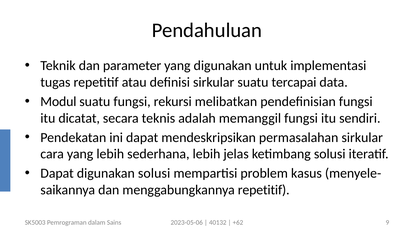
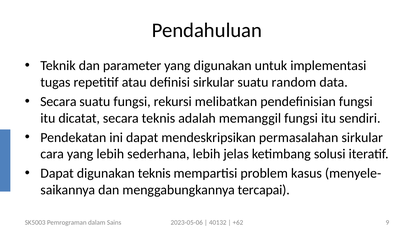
tercapai: tercapai -> random
Modul at (58, 102): Modul -> Secara
digunakan solusi: solusi -> teknis
menggabungkannya repetitif: repetitif -> tercapai
